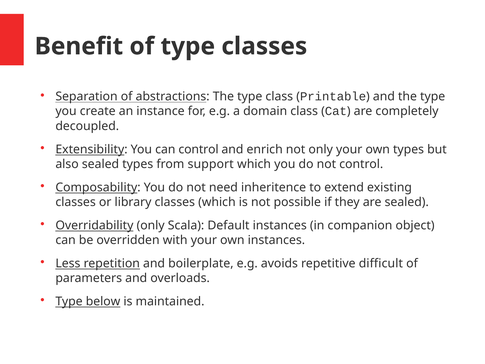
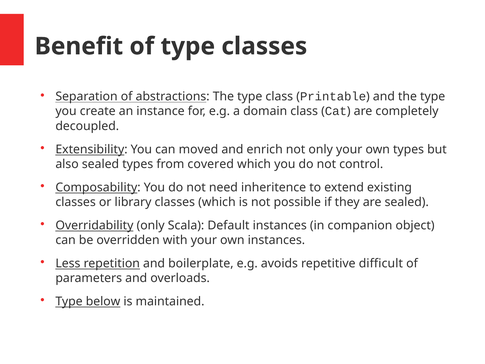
can control: control -> moved
support: support -> covered
